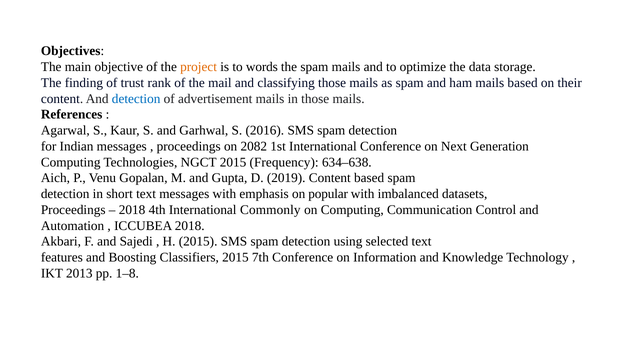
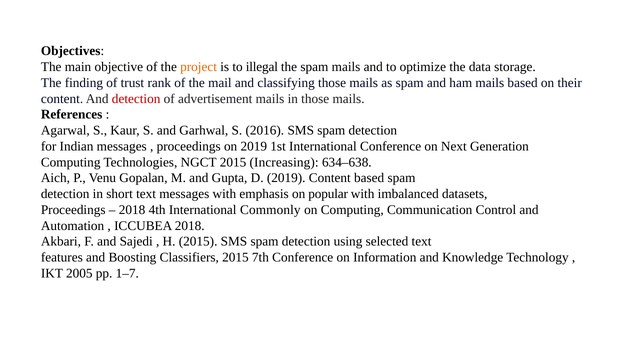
words: words -> illegal
detection at (136, 99) colour: blue -> red
on 2082: 2082 -> 2019
Frequency: Frequency -> Increasing
2013: 2013 -> 2005
1–8: 1–8 -> 1–7
